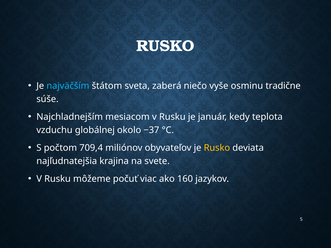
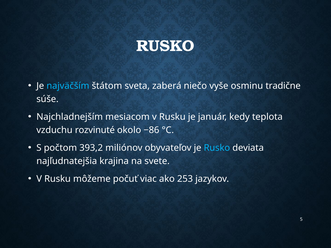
globálnej: globálnej -> rozvinuté
−37: −37 -> −86
709,4: 709,4 -> 393,2
Rusko at (217, 148) colour: yellow -> light blue
160: 160 -> 253
